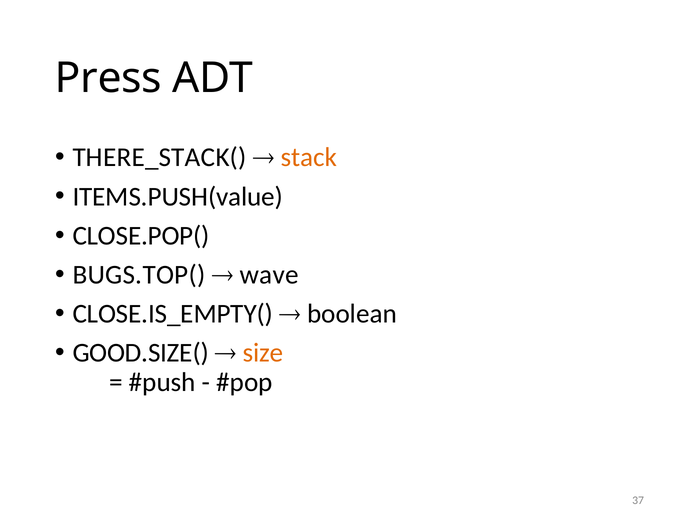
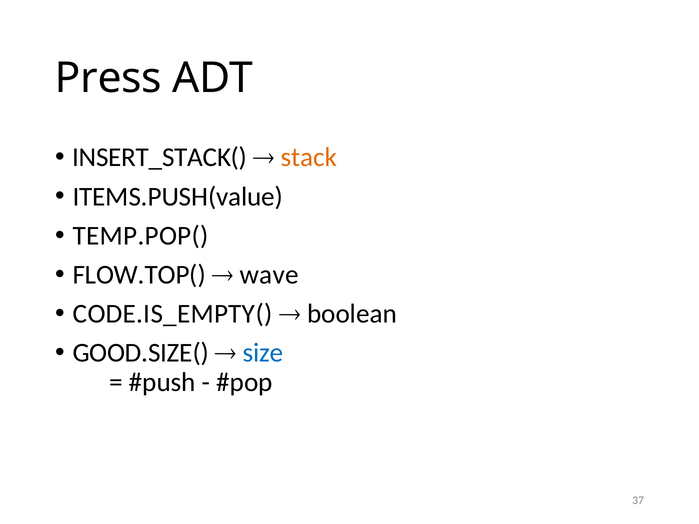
THERE_STACK(: THERE_STACK( -> INSERT_STACK(
CLOSE.POP(: CLOSE.POP( -> TEMP.POP(
BUGS.TOP(: BUGS.TOP( -> FLOW.TOP(
CLOSE.IS_EMPTY(: CLOSE.IS_EMPTY( -> CODE.IS_EMPTY(
size colour: orange -> blue
